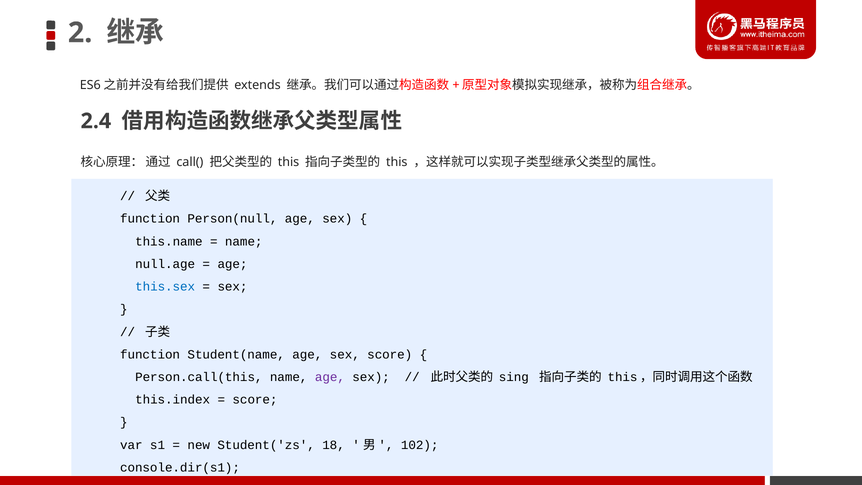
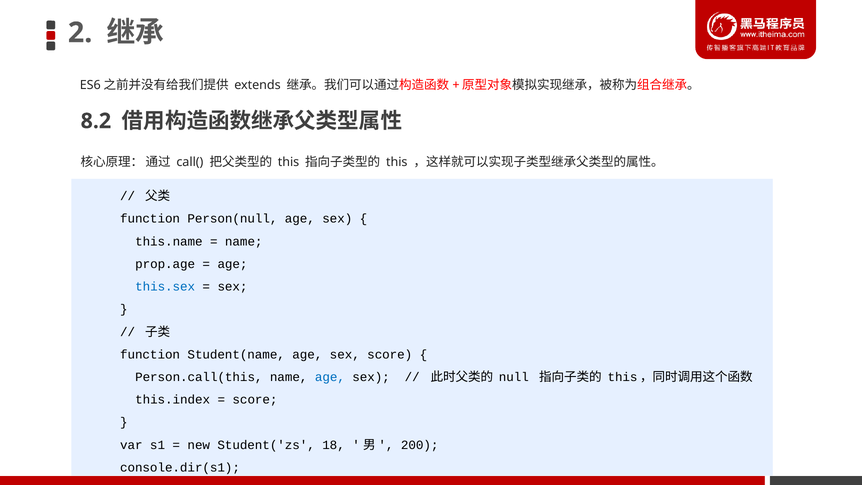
2.4: 2.4 -> 8.2
null.age: null.age -> prop.age
age at (330, 377) colour: purple -> blue
sing: sing -> null
102: 102 -> 200
